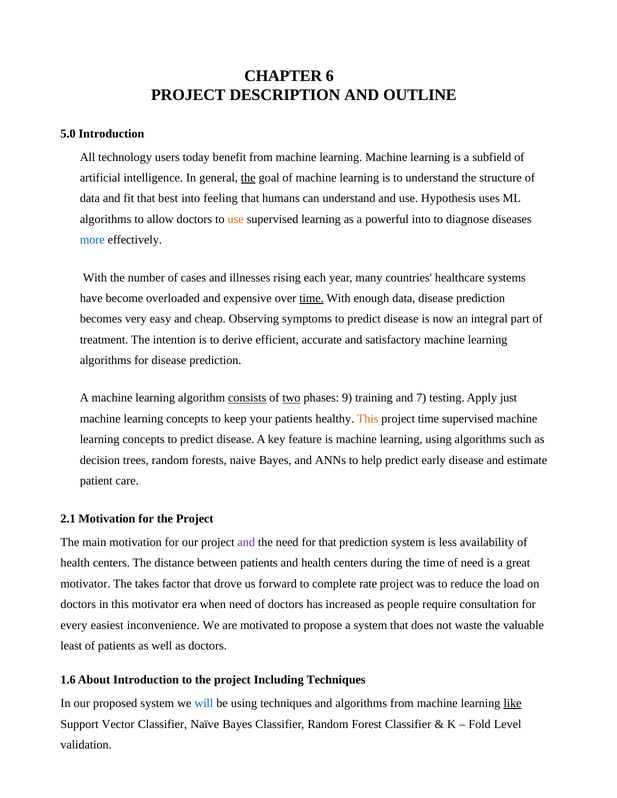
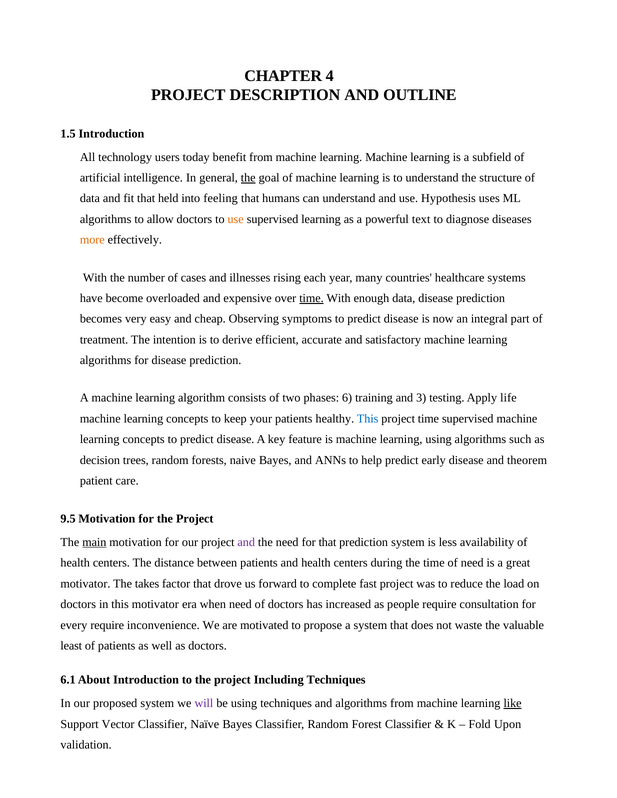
6: 6 -> 4
5.0: 5.0 -> 1.5
best: best -> held
powerful into: into -> text
more colour: blue -> orange
consists underline: present -> none
two underline: present -> none
9: 9 -> 6
7: 7 -> 3
just: just -> life
This at (368, 419) colour: orange -> blue
estimate: estimate -> theorem
2.1: 2.1 -> 9.5
main underline: none -> present
rate: rate -> fast
every easiest: easiest -> require
1.6: 1.6 -> 6.1
will colour: blue -> purple
Level: Level -> Upon
